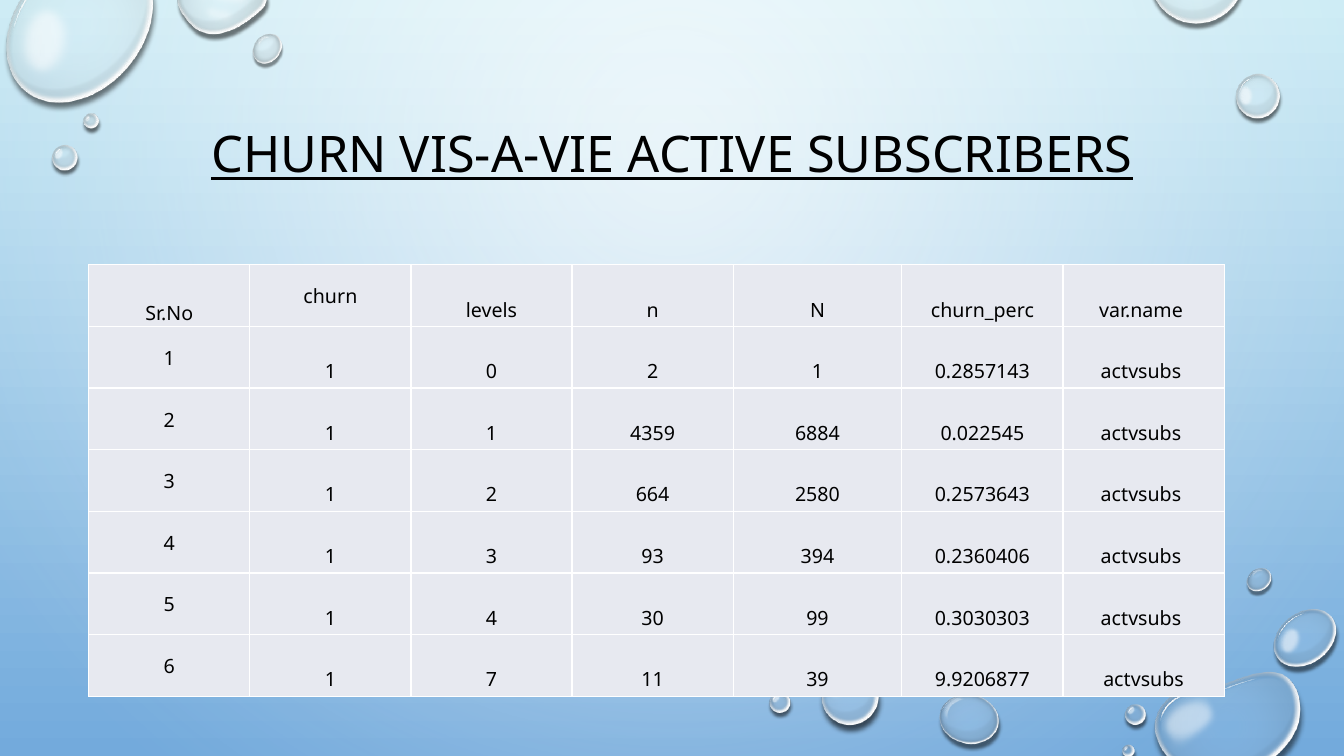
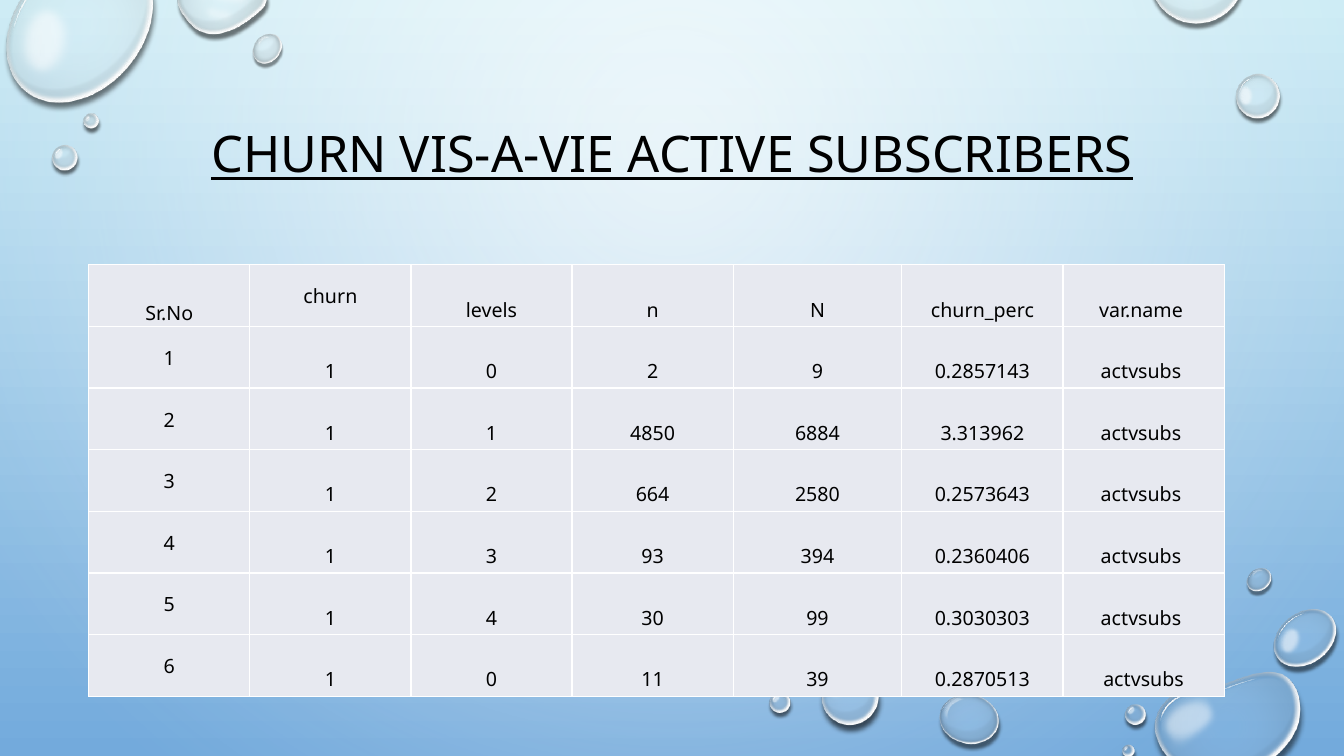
0 2 1: 1 -> 9
4359: 4359 -> 4850
0.022545: 0.022545 -> 3.313962
7 at (492, 680): 7 -> 0
9.9206877: 9.9206877 -> 0.2870513
